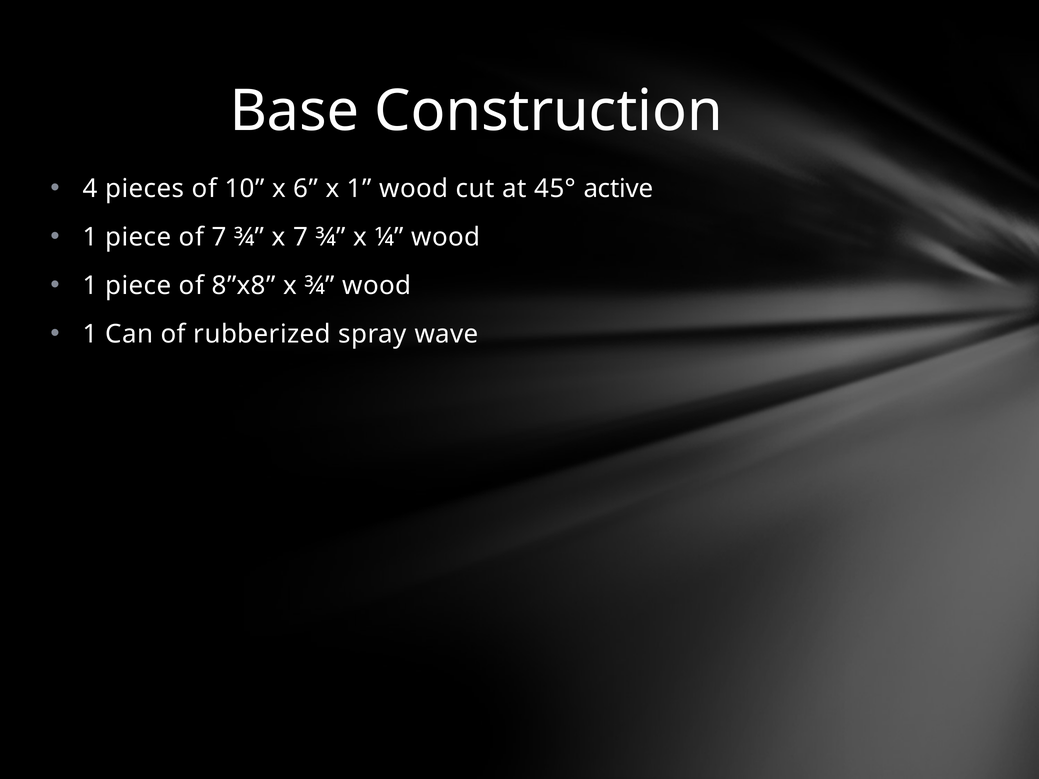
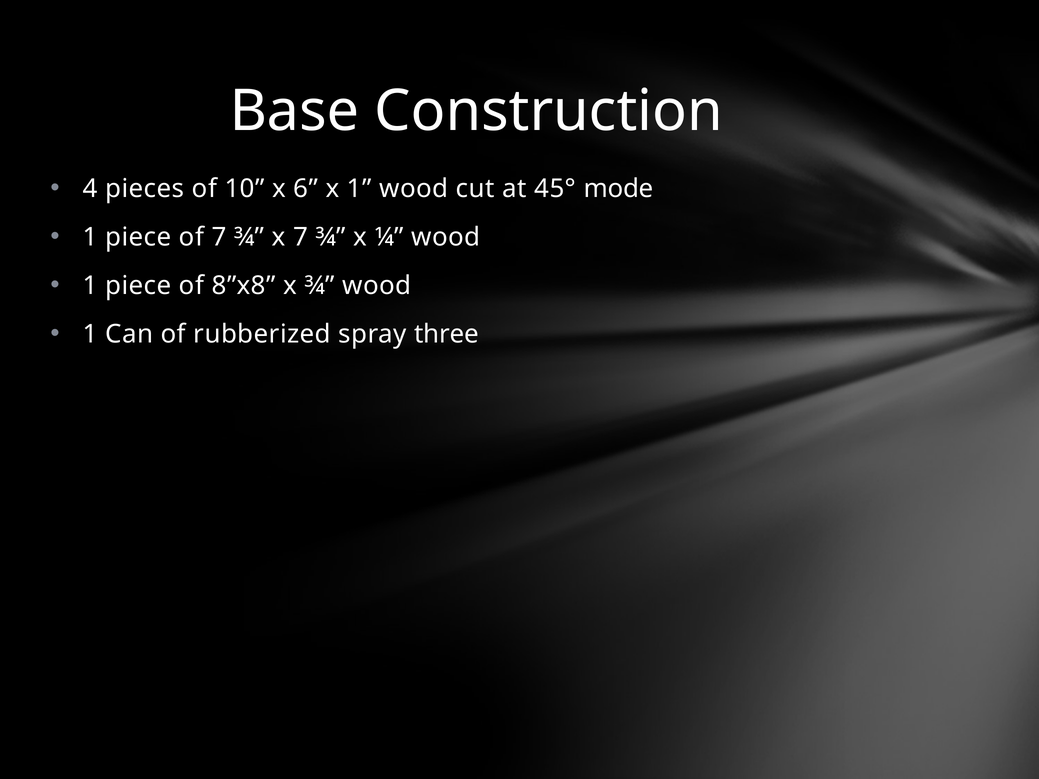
active: active -> mode
wave: wave -> three
